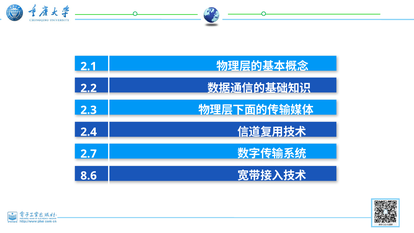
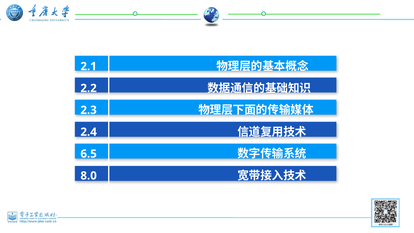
2.7: 2.7 -> 6.5
8.6: 8.6 -> 8.0
